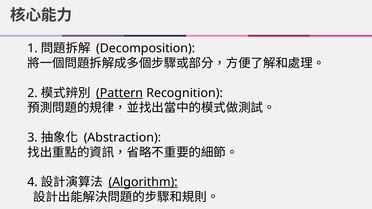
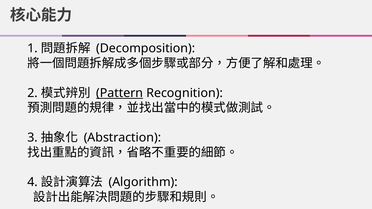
Algorithm underline: present -> none
